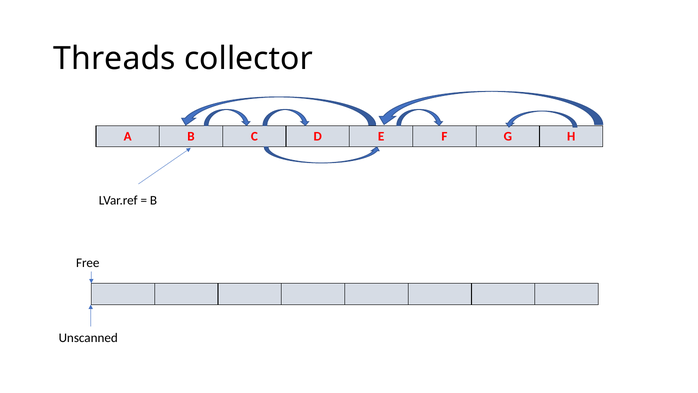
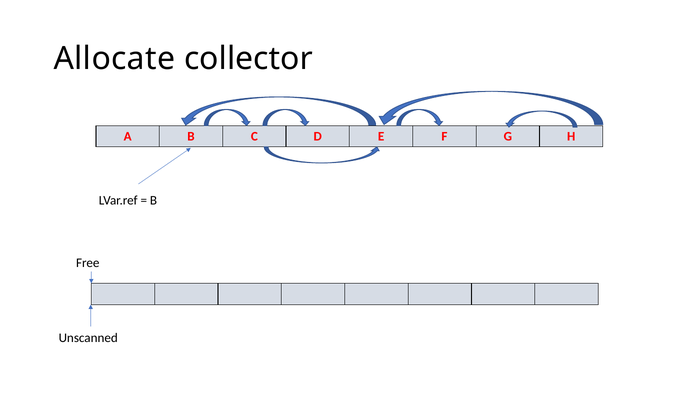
Threads: Threads -> Allocate
